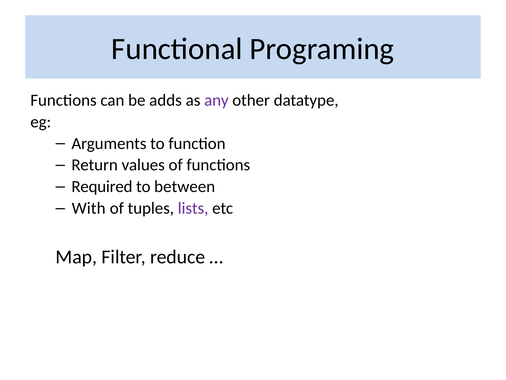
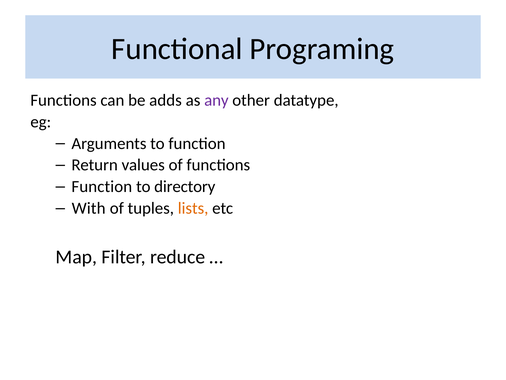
Required at (102, 186): Required -> Function
between: between -> directory
lists colour: purple -> orange
